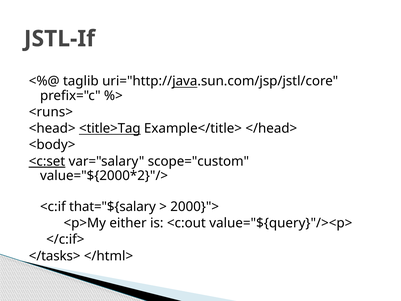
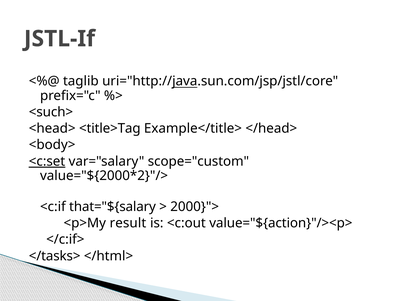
<runs>: <runs> -> <such>
<title>Tag underline: present -> none
either: either -> result
value="${query}"/><p>: value="${query}"/><p> -> value="${action}"/><p>
